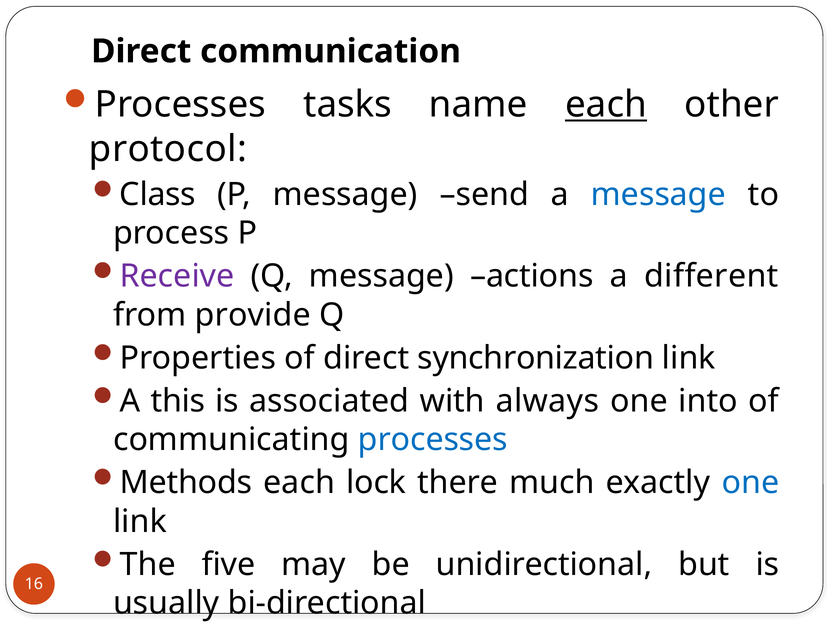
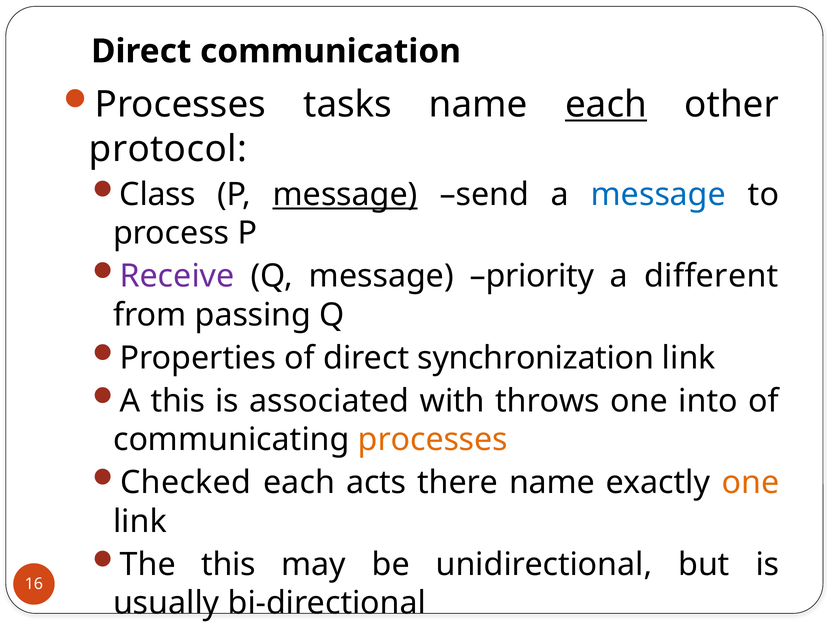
message at (345, 194) underline: none -> present
actions: actions -> priority
provide: provide -> passing
always: always -> throws
processes at (433, 439) colour: blue -> orange
Methods: Methods -> Checked
lock: lock -> acts
there much: much -> name
one at (750, 482) colour: blue -> orange
The five: five -> this
